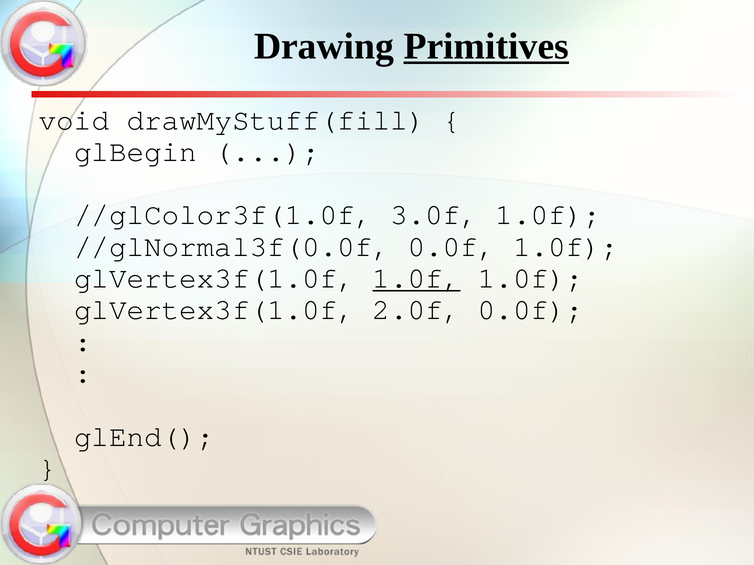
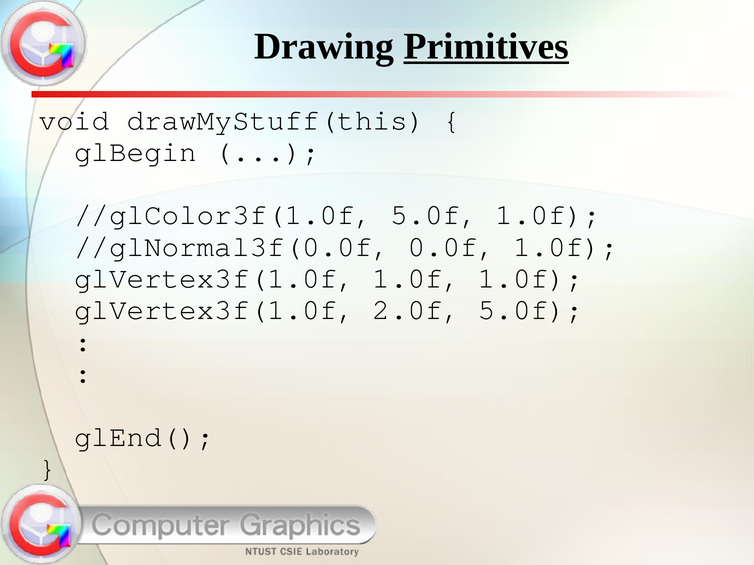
drawMyStuff(fill: drawMyStuff(fill -> drawMyStuff(this
//glColor3f(1.0f 3.0f: 3.0f -> 5.0f
1.0f at (416, 278) underline: present -> none
2.0f 0.0f: 0.0f -> 5.0f
